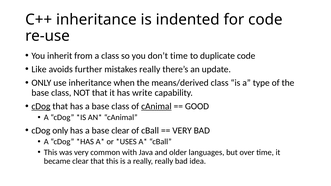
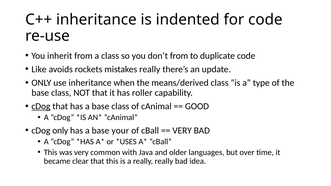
don’t time: time -> from
further: further -> rockets
write: write -> roller
cAnimal at (156, 106) underline: present -> none
base clear: clear -> your
